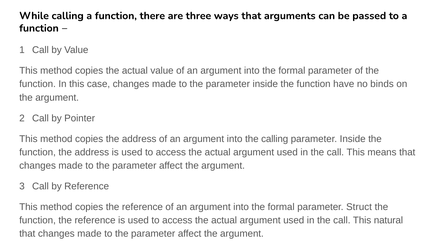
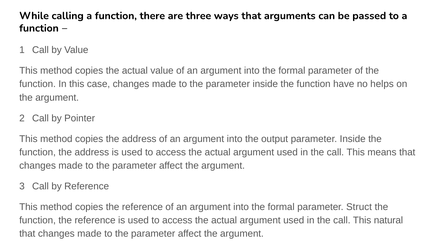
binds: binds -> helps
the calling: calling -> output
